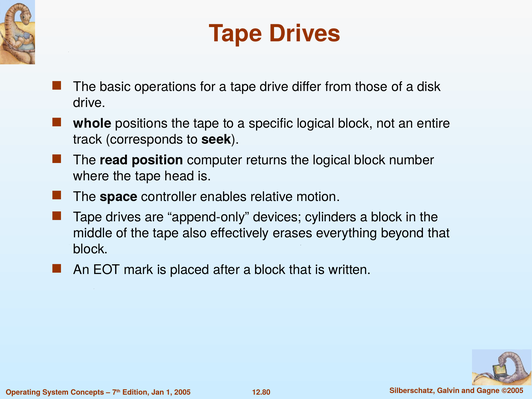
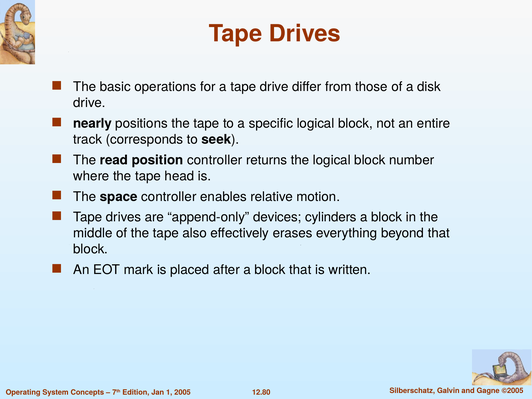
whole: whole -> nearly
position computer: computer -> controller
